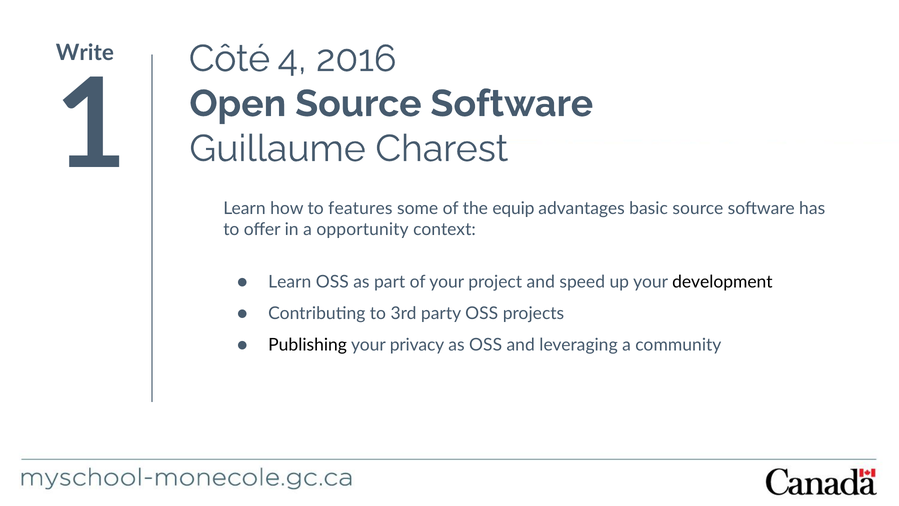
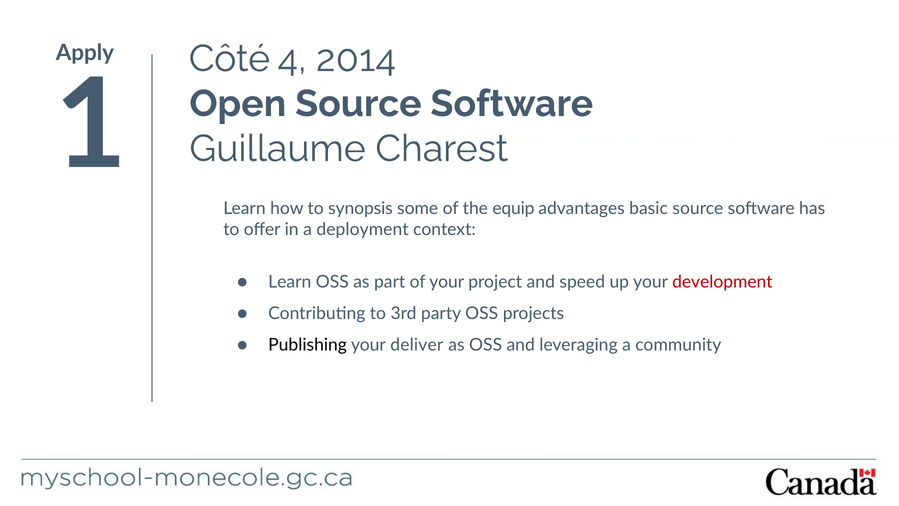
2016: 2016 -> 2014
Write: Write -> Apply
features: features -> synopsis
opportunity: opportunity -> deployment
development colour: black -> red
privacy: privacy -> deliver
